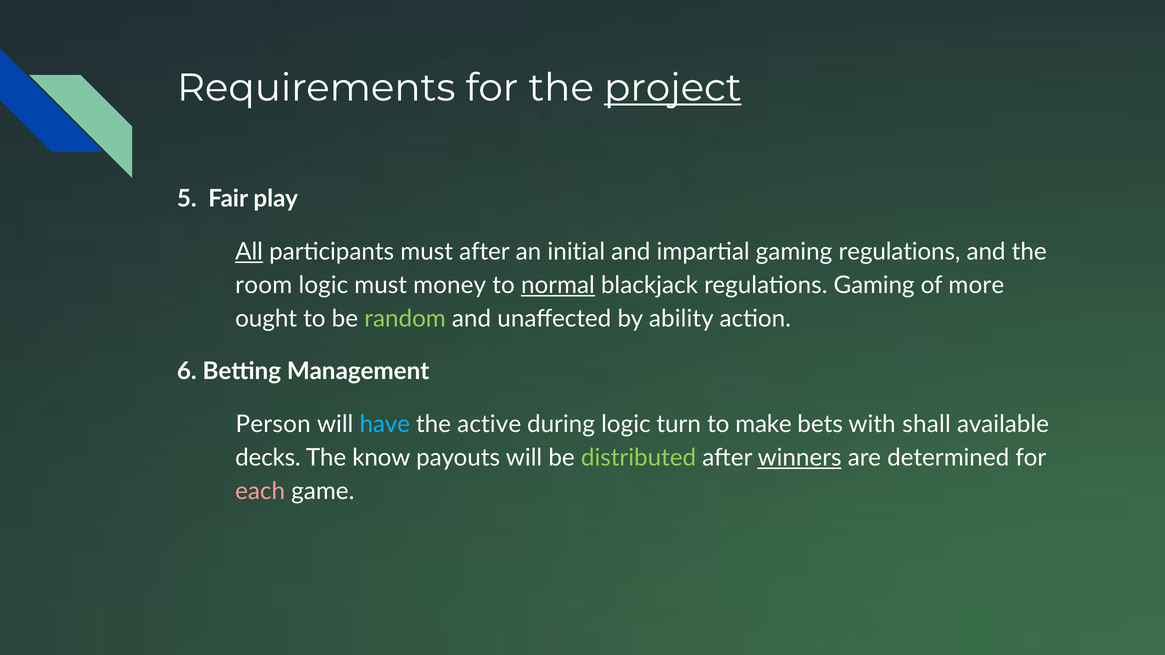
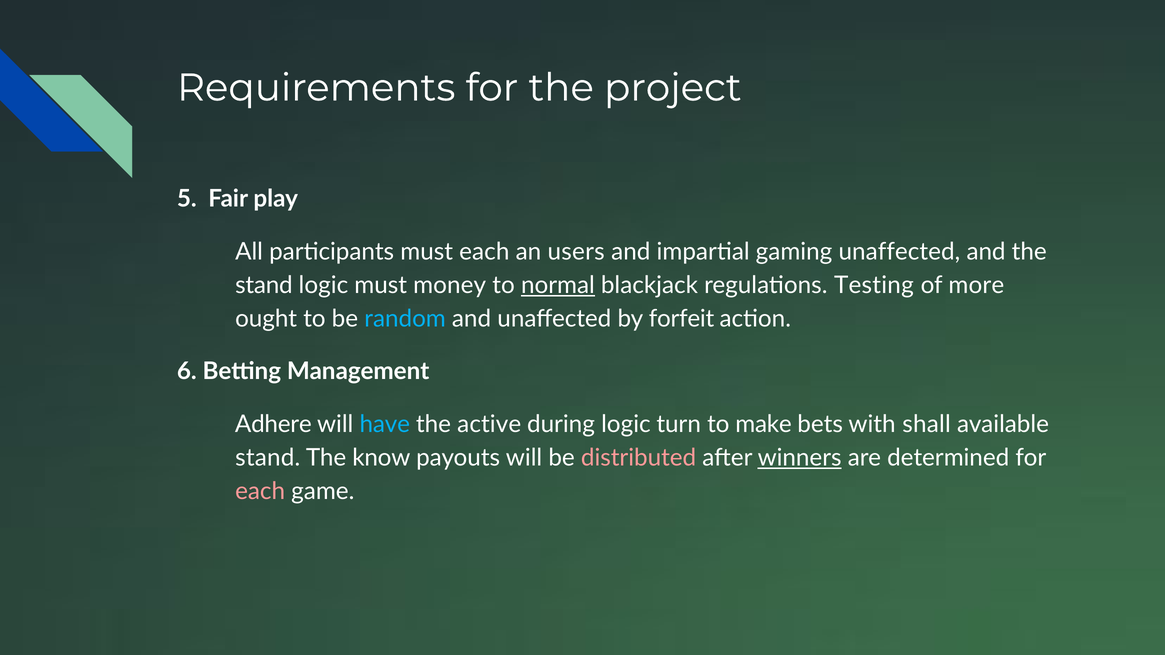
project underline: present -> none
All underline: present -> none
must after: after -> each
initial: initial -> users
gaming regulations: regulations -> unaffected
room at (264, 285): room -> stand
regulations Gaming: Gaming -> Testing
random colour: light green -> light blue
ability: ability -> forfeit
Person: Person -> Adhere
decks at (268, 458): decks -> stand
distributed colour: light green -> pink
